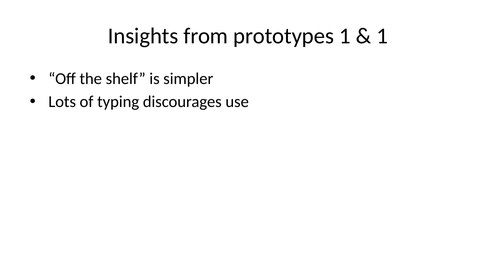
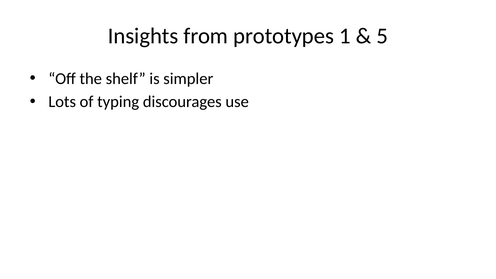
1 at (382, 36): 1 -> 5
